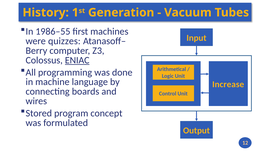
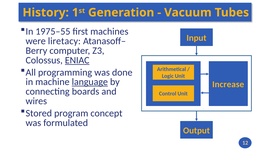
1986–55: 1986–55 -> 1975–55
quizzes: quizzes -> liretacy
language underline: none -> present
